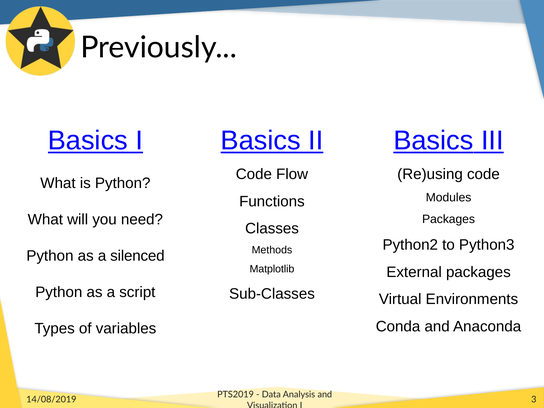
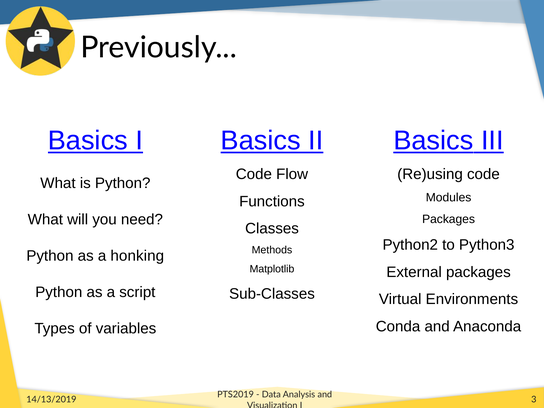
silenced: silenced -> honking
14/08/2019: 14/08/2019 -> 14/13/2019
